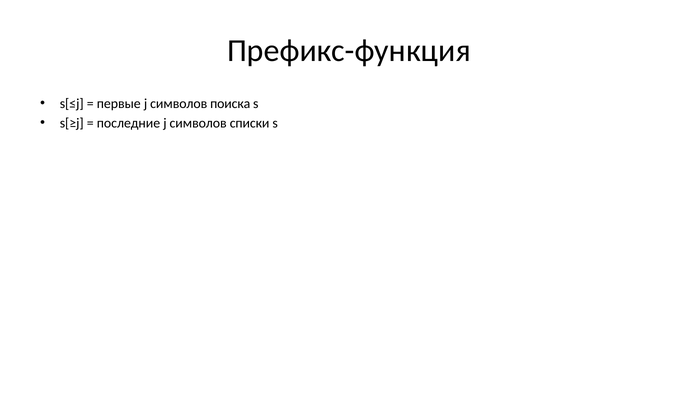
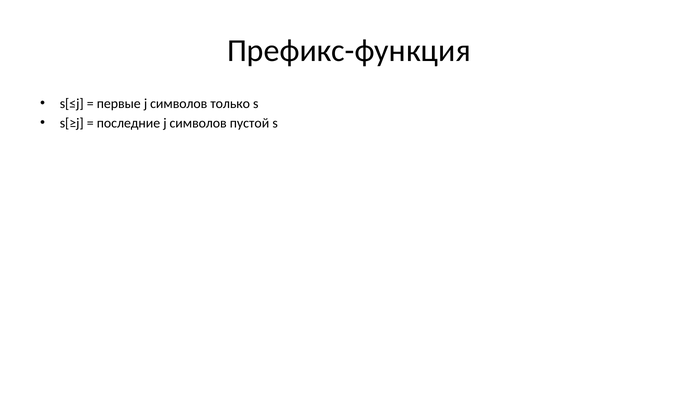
поиска: поиска -> только
списки: списки -> пустой
